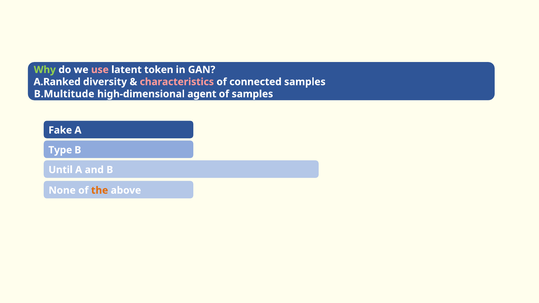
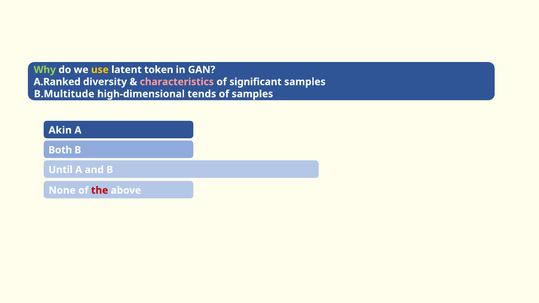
use colour: pink -> yellow
connected: connected -> significant
agent: agent -> tends
Fake: Fake -> Akin
Type: Type -> Both
the colour: orange -> red
